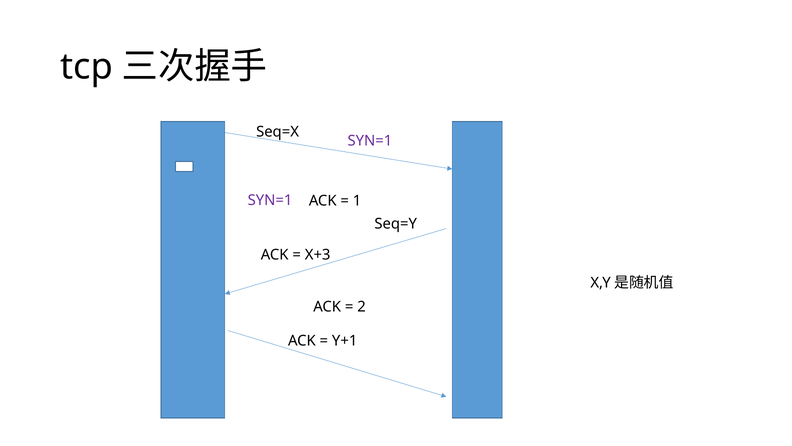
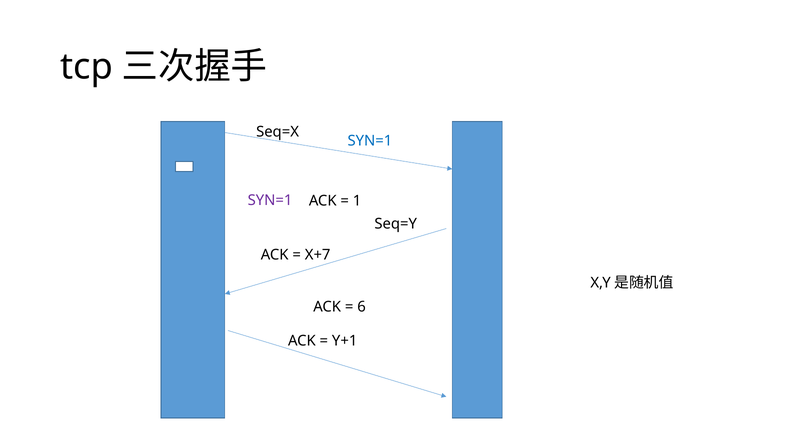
SYN=1 at (370, 141) colour: purple -> blue
X+3: X+3 -> X+7
2: 2 -> 6
